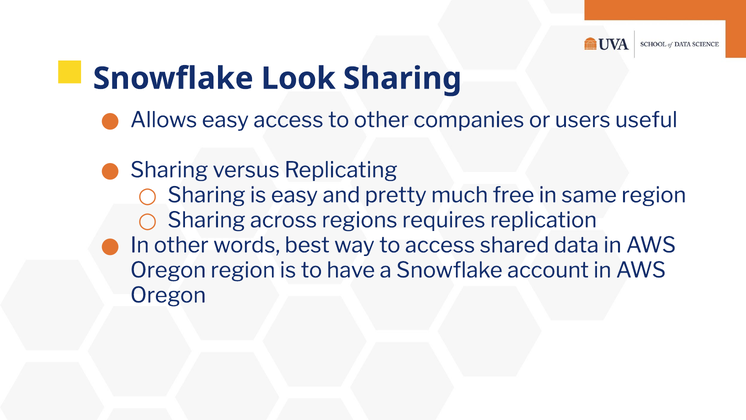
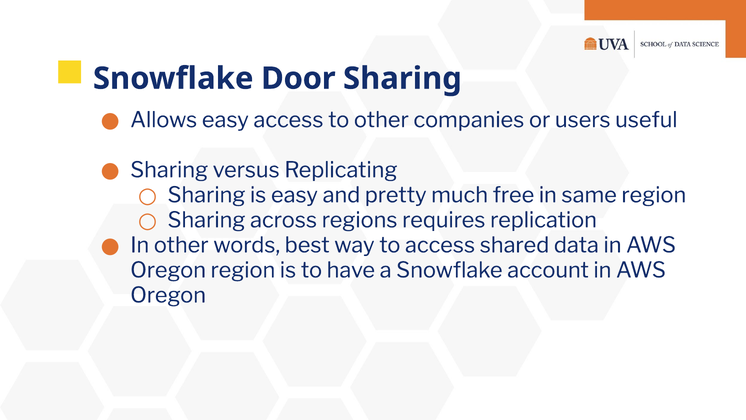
Look: Look -> Door
